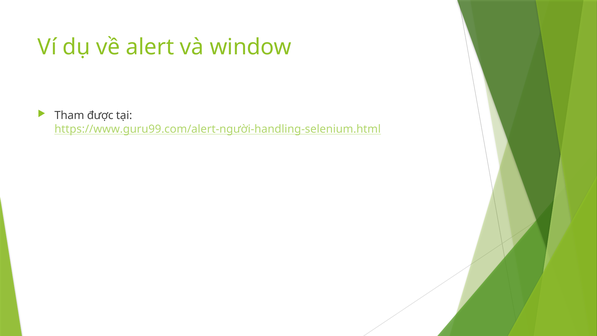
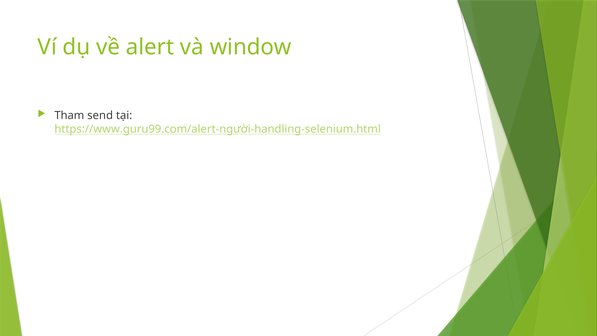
được: được -> send
